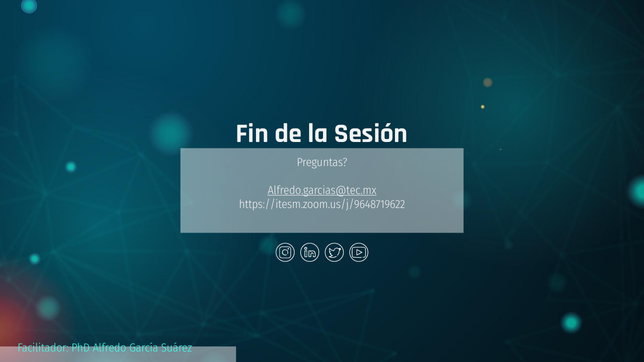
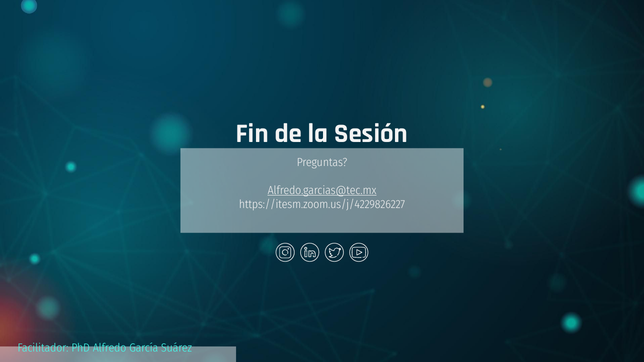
https://itesm.zoom.us/j/9648719622: https://itesm.zoom.us/j/9648719622 -> https://itesm.zoom.us/j/4229826227
